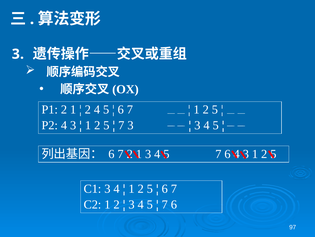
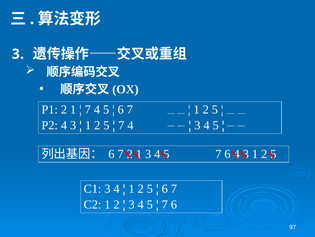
2 at (88, 109): 2 -> 7
3 at (130, 125): 3 -> 4
